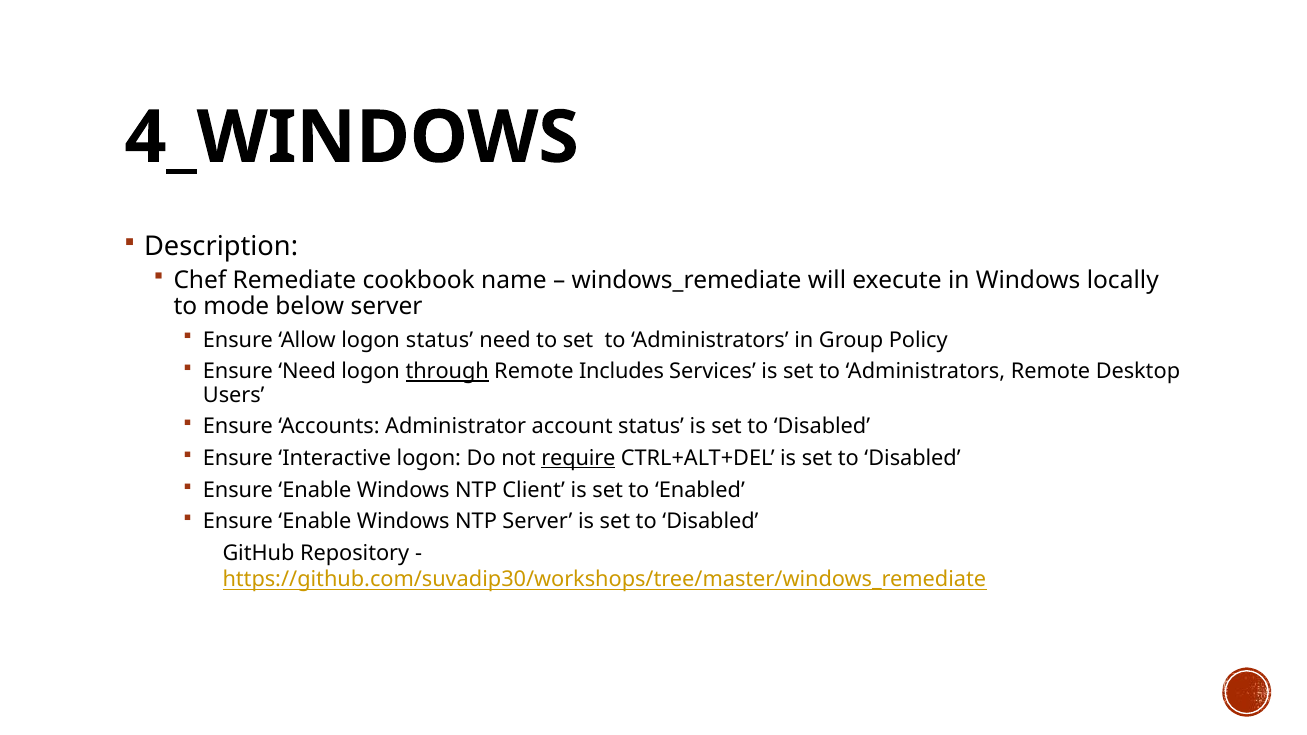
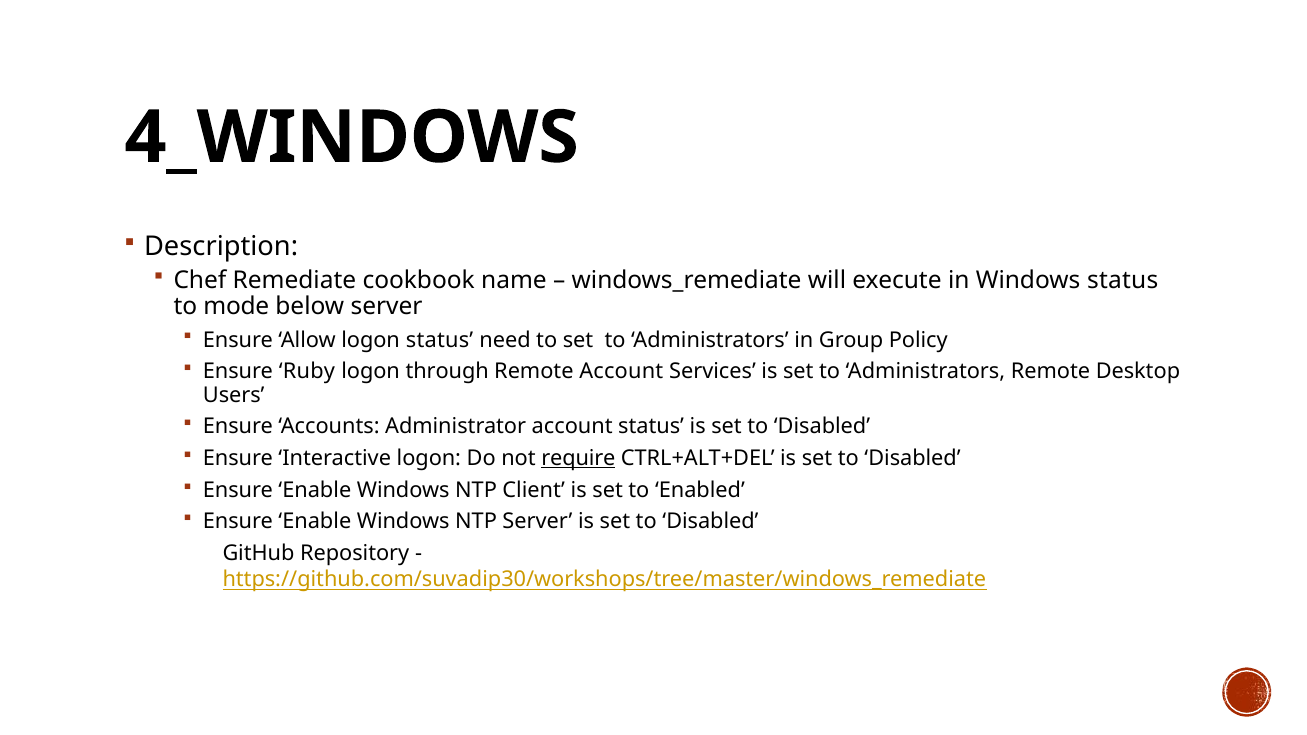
Windows locally: locally -> status
Ensure Need: Need -> Ruby
through underline: present -> none
Remote Includes: Includes -> Account
